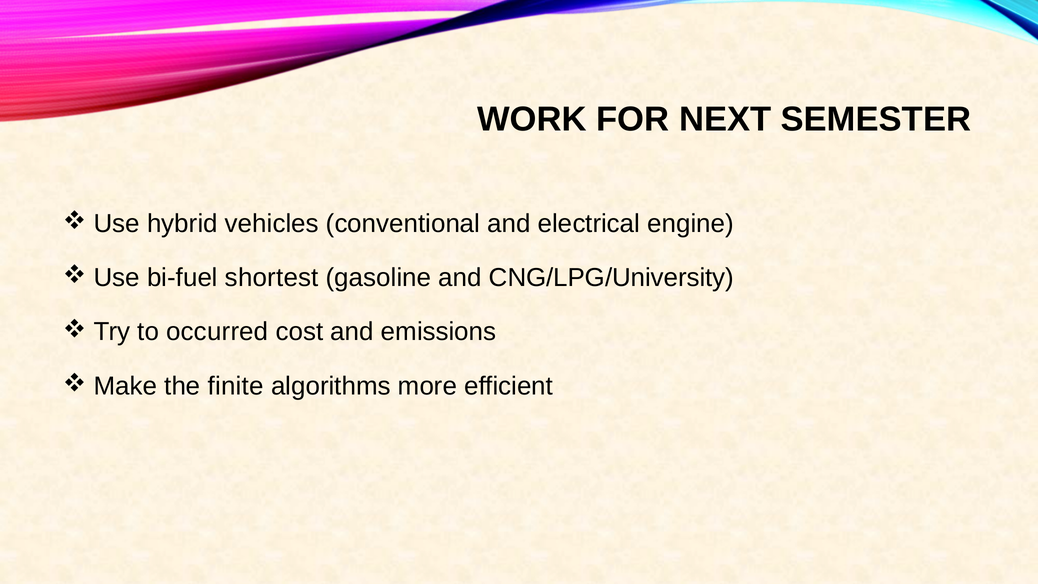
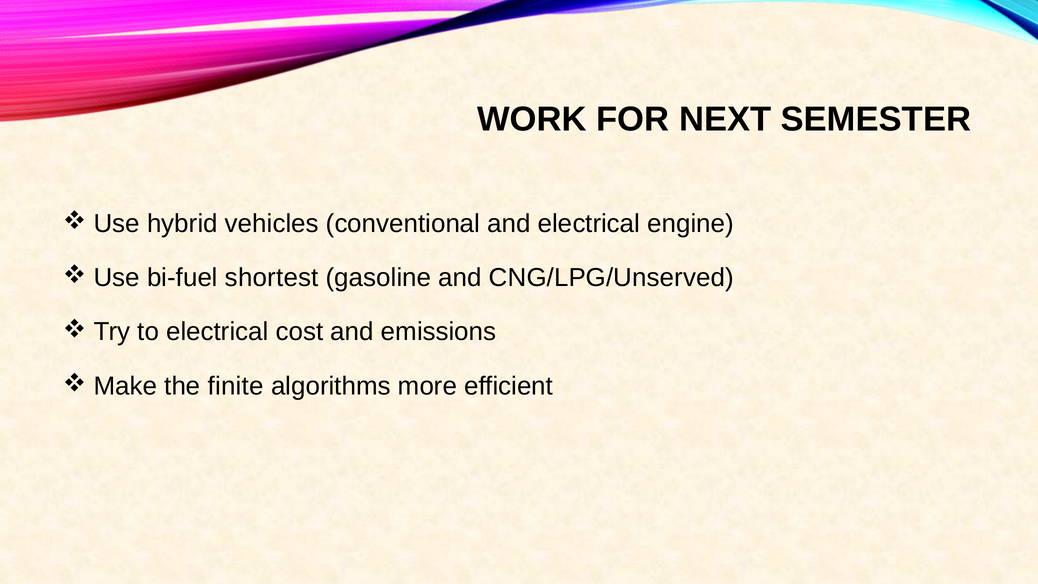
CNG/LPG/University: CNG/LPG/University -> CNG/LPG/Unserved
to occurred: occurred -> electrical
